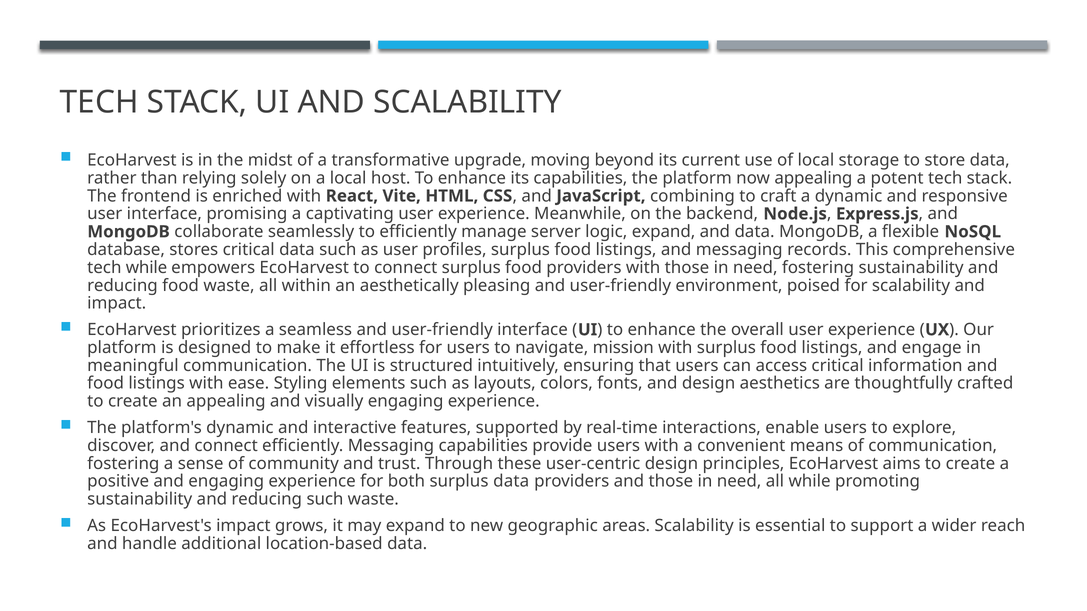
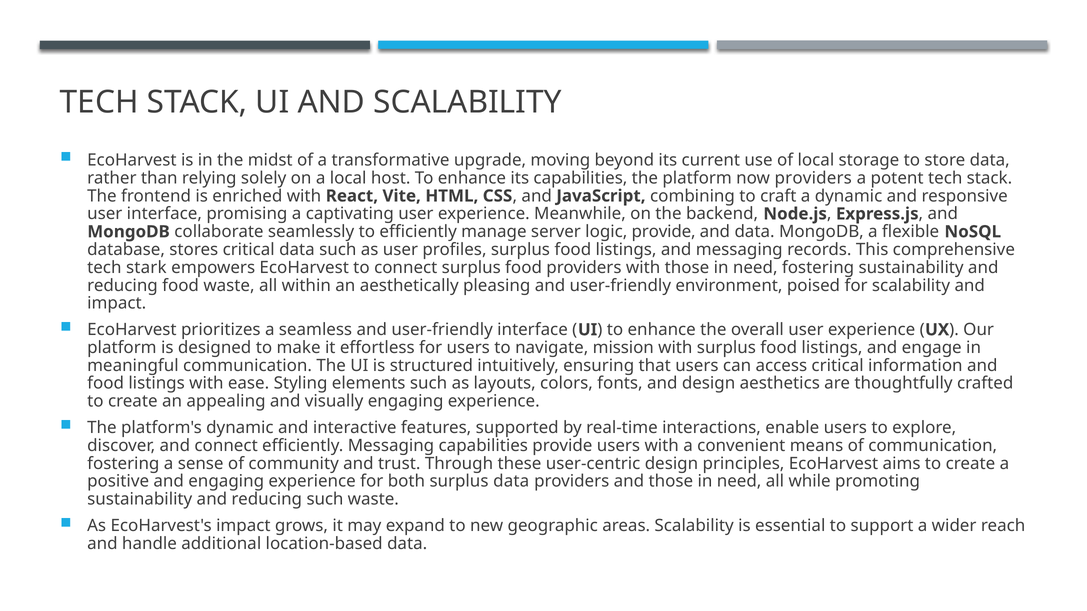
now appealing: appealing -> providers
logic expand: expand -> provide
tech while: while -> stark
